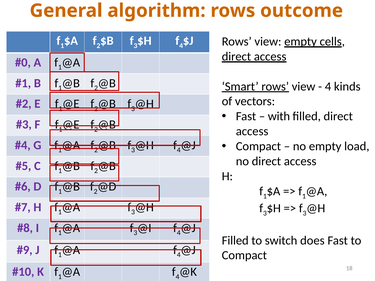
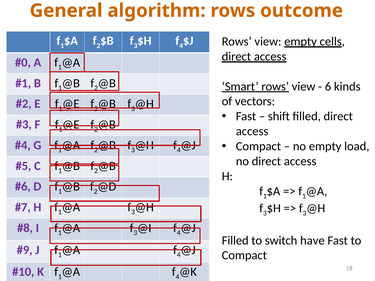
4 at (328, 86): 4 -> 6
with: with -> shift
does: does -> have
